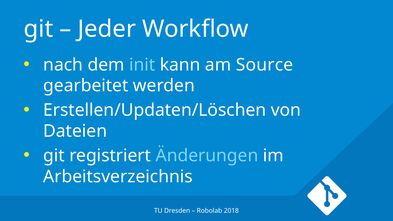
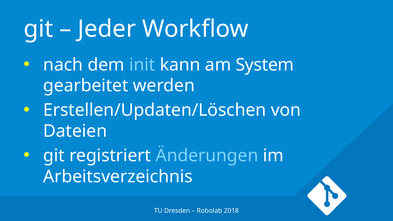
Source: Source -> System
